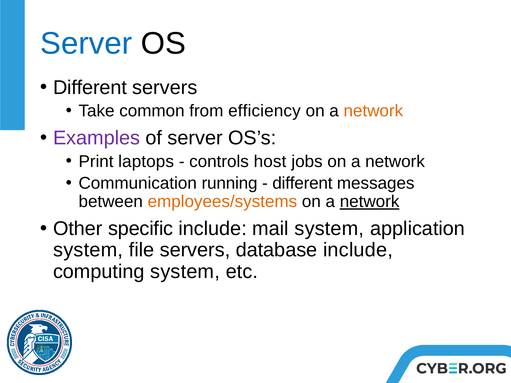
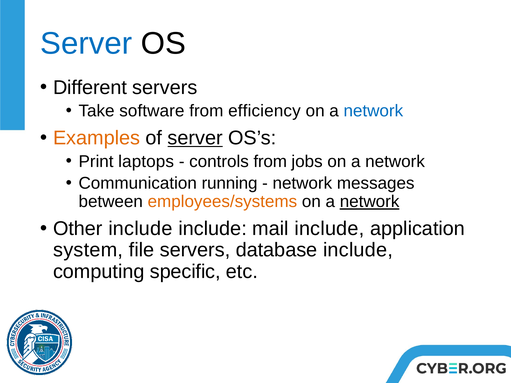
common: common -> software
network at (373, 111) colour: orange -> blue
Examples colour: purple -> orange
server at (195, 138) underline: none -> present
controls host: host -> from
different at (302, 183): different -> network
Other specific: specific -> include
mail system: system -> include
computing system: system -> specific
